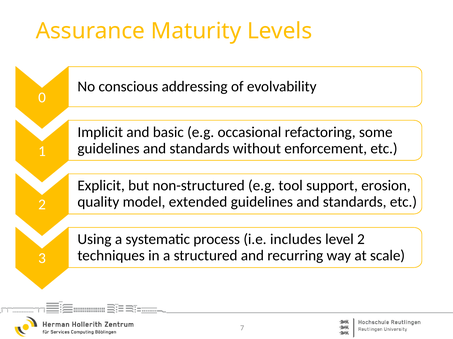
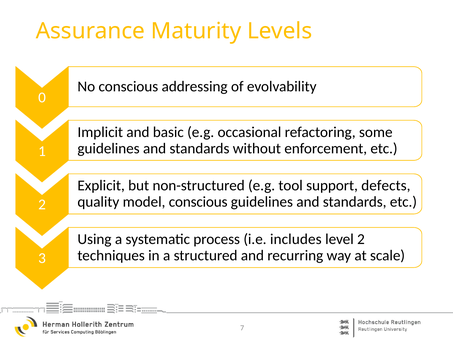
erosion: erosion -> defects
model extended: extended -> conscious
